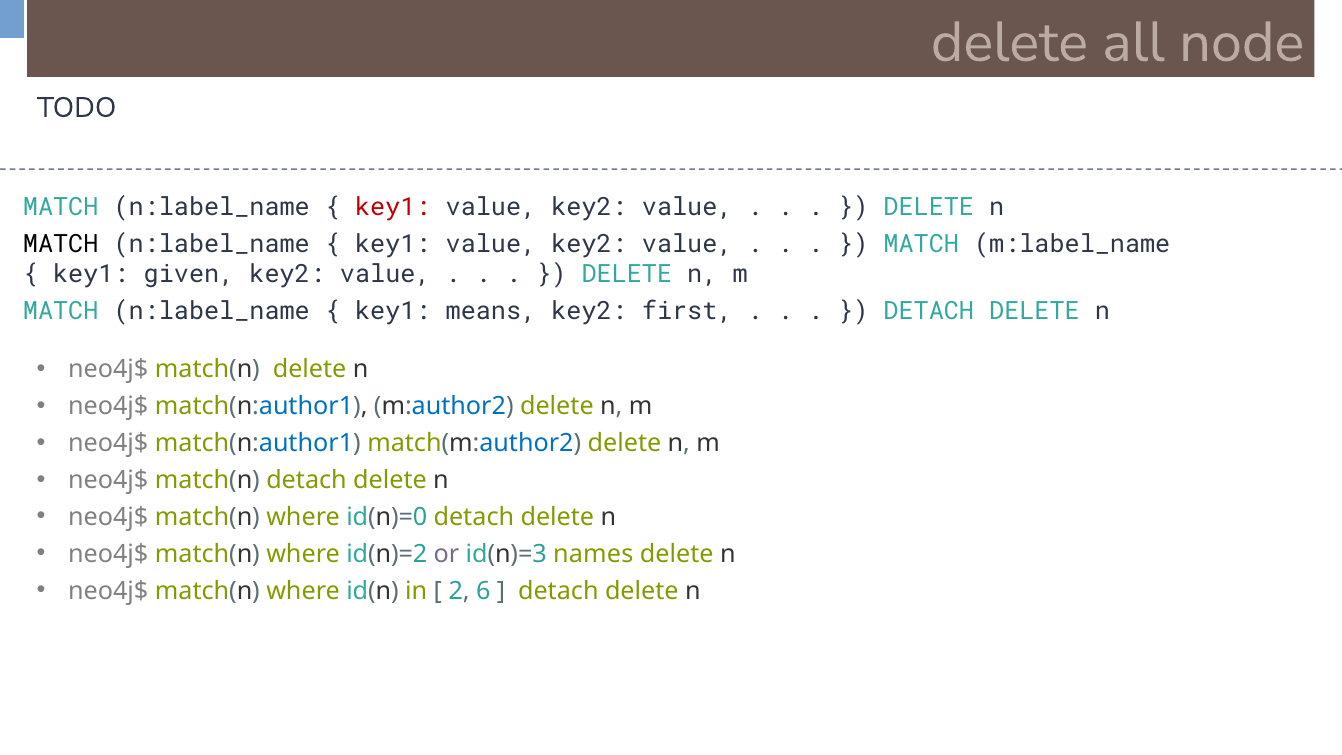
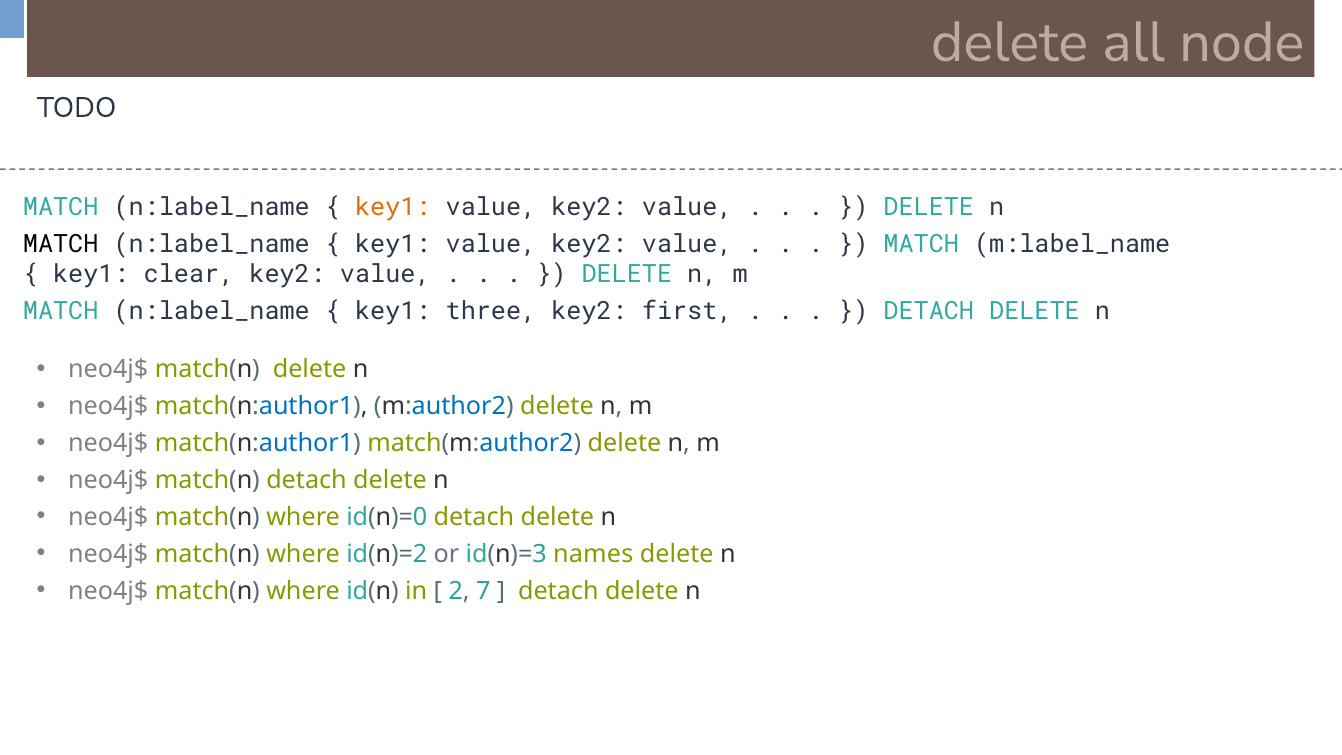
key1 at (393, 207) colour: red -> orange
given: given -> clear
means: means -> three
6: 6 -> 7
